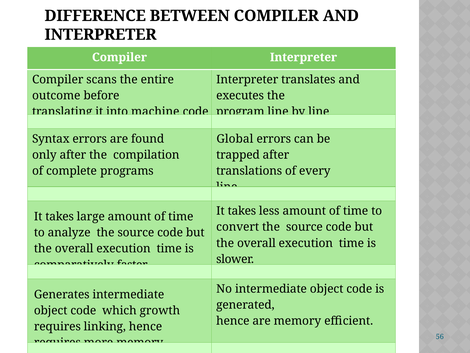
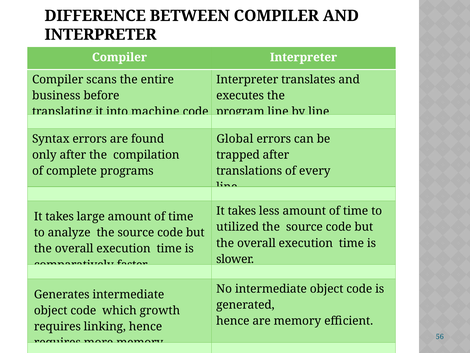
outcome: outcome -> business
convert: convert -> utilized
